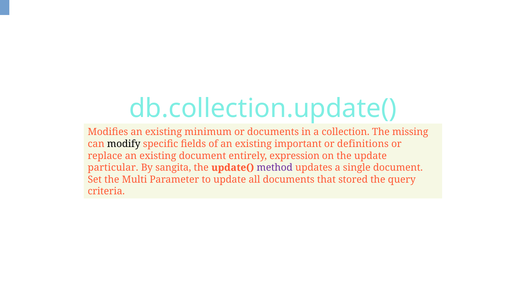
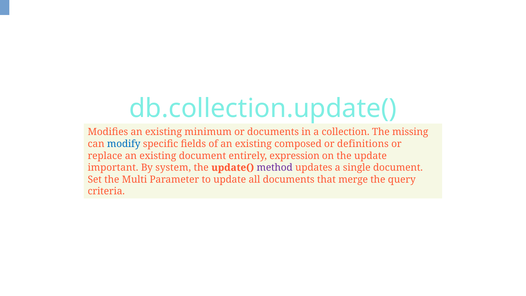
modify colour: black -> blue
important: important -> composed
particular: particular -> important
sangita: sangita -> system
stored: stored -> merge
